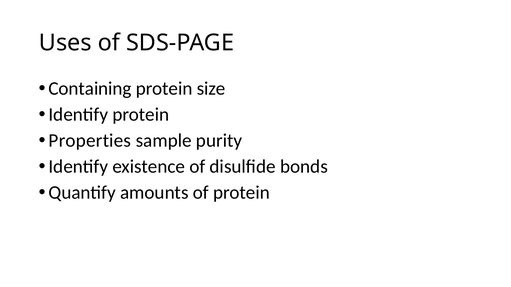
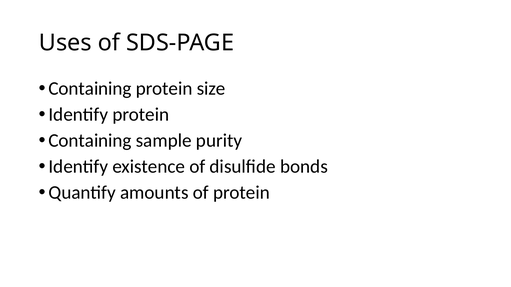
Properties at (90, 141): Properties -> Containing
